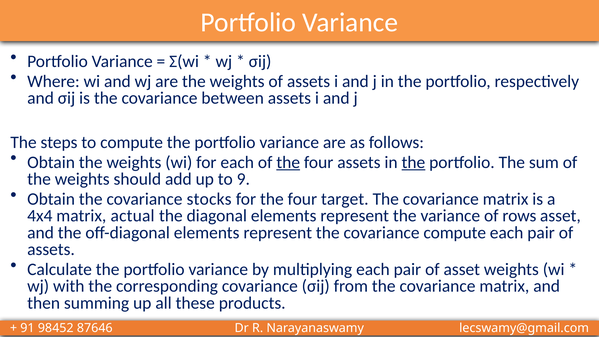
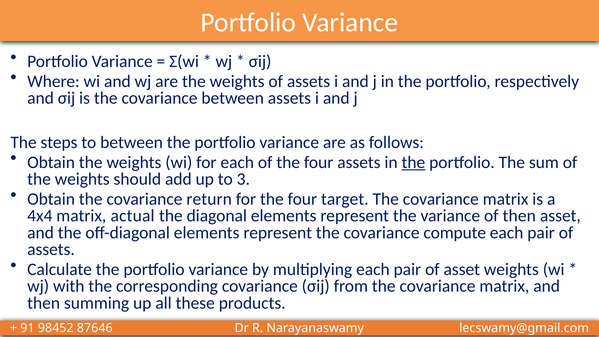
to compute: compute -> between
the at (288, 162) underline: present -> none
9: 9 -> 3
stocks: stocks -> return
of rows: rows -> then
